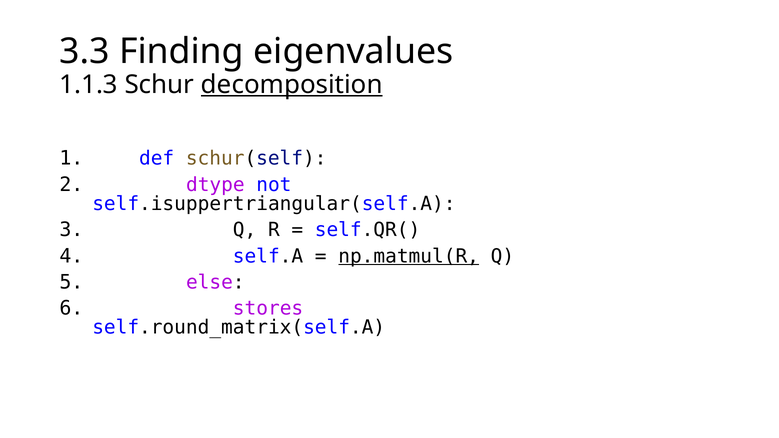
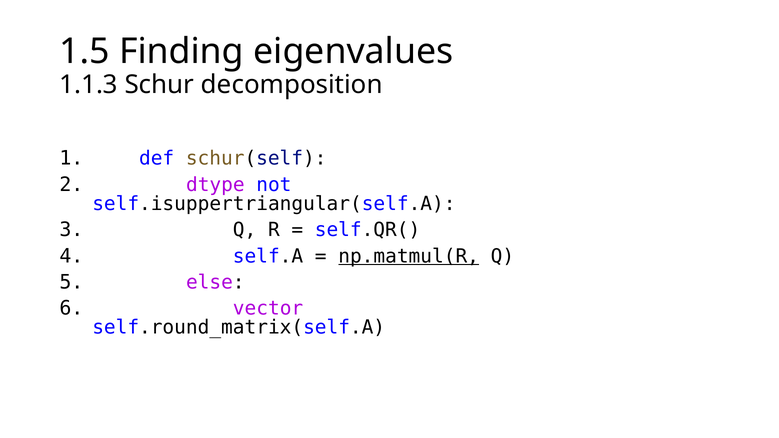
3.3: 3.3 -> 1.5
decomposition underline: present -> none
stores: stores -> vector
